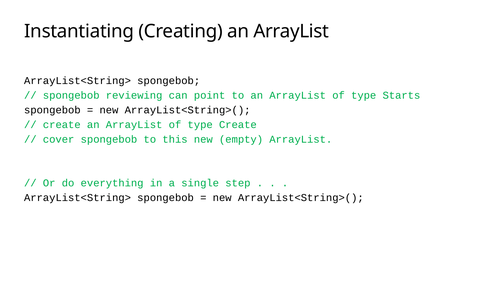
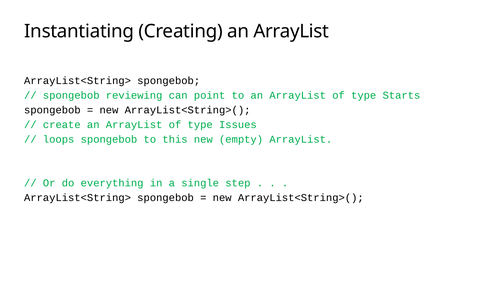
type Create: Create -> Issues
cover: cover -> loops
